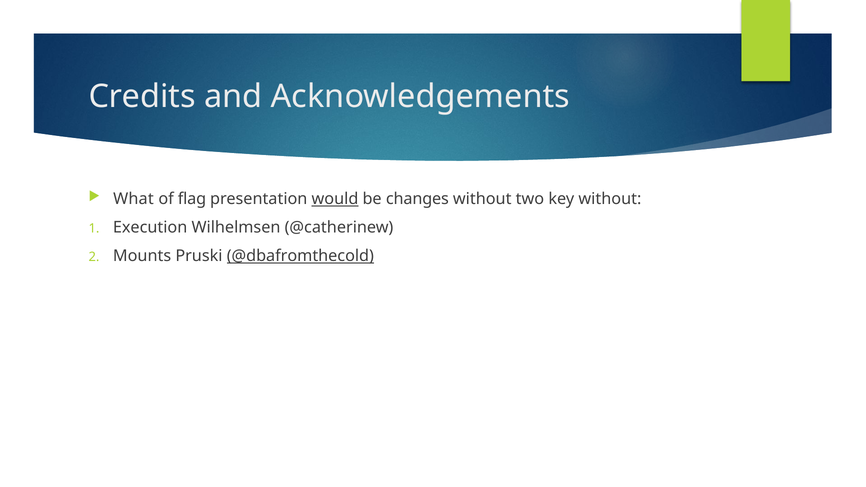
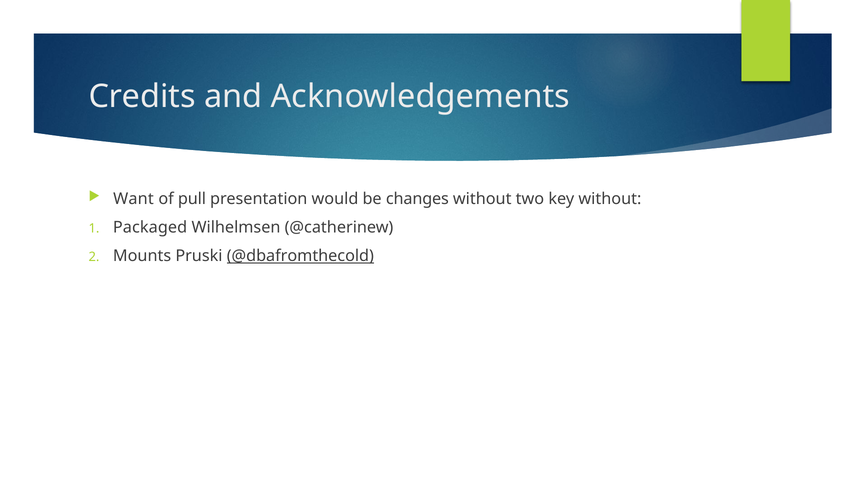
What: What -> Want
flag: flag -> pull
would underline: present -> none
Execution: Execution -> Packaged
